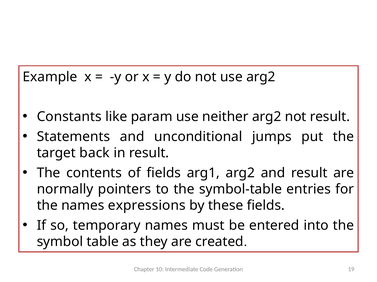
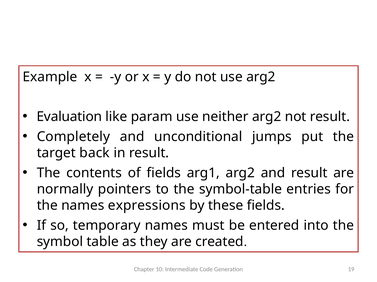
Constants: Constants -> Evaluation
Statements: Statements -> Completely
